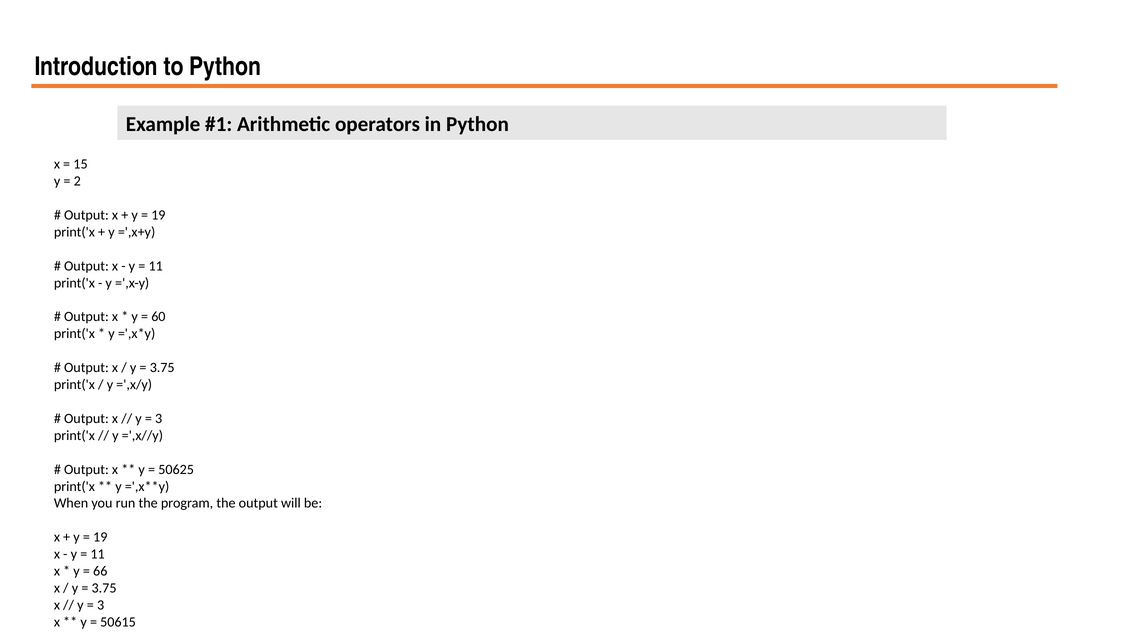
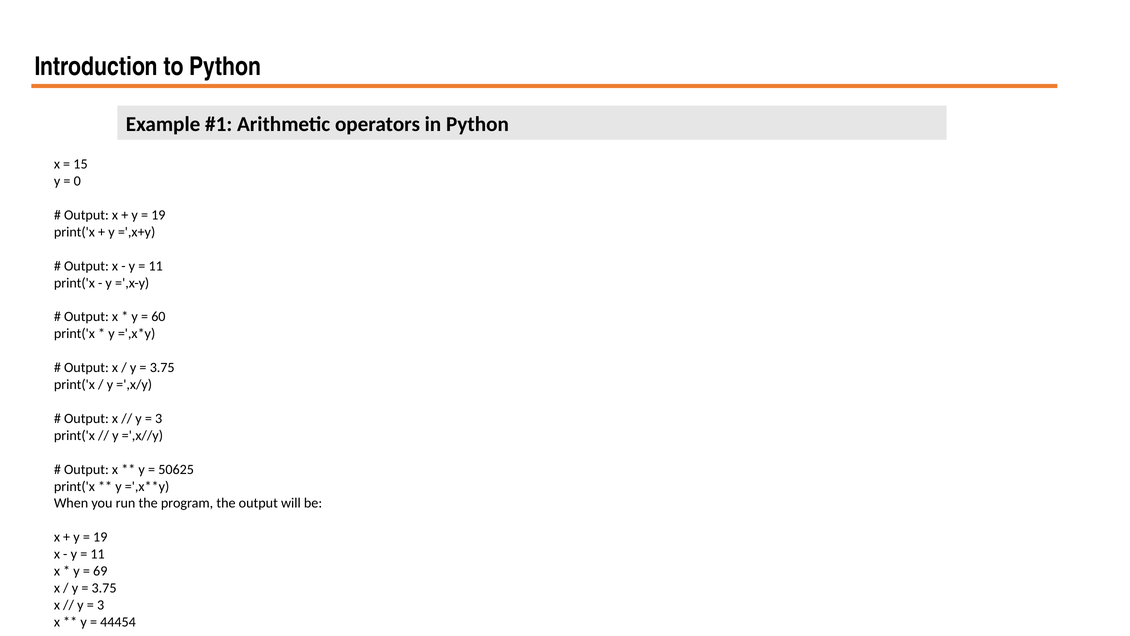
2: 2 -> 0
66: 66 -> 69
50615: 50615 -> 44454
